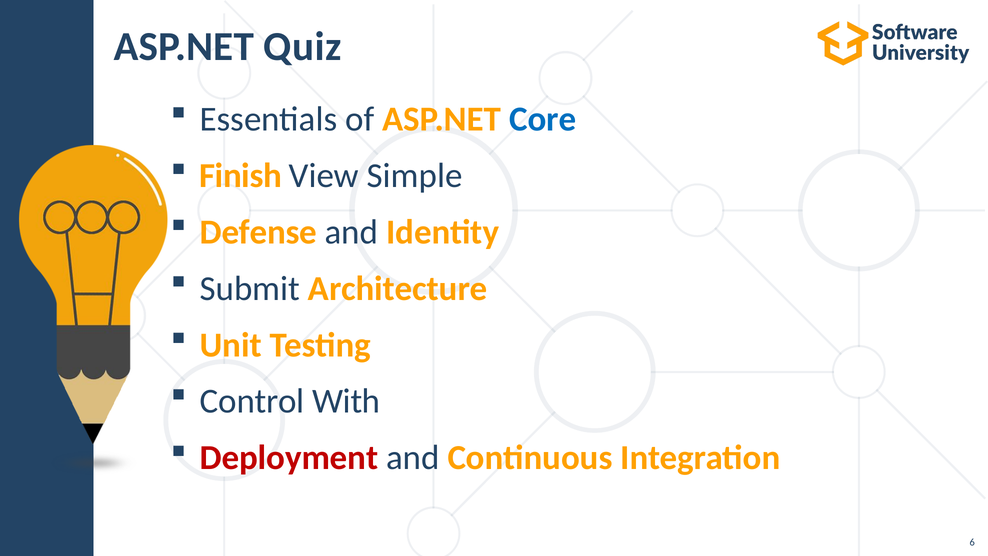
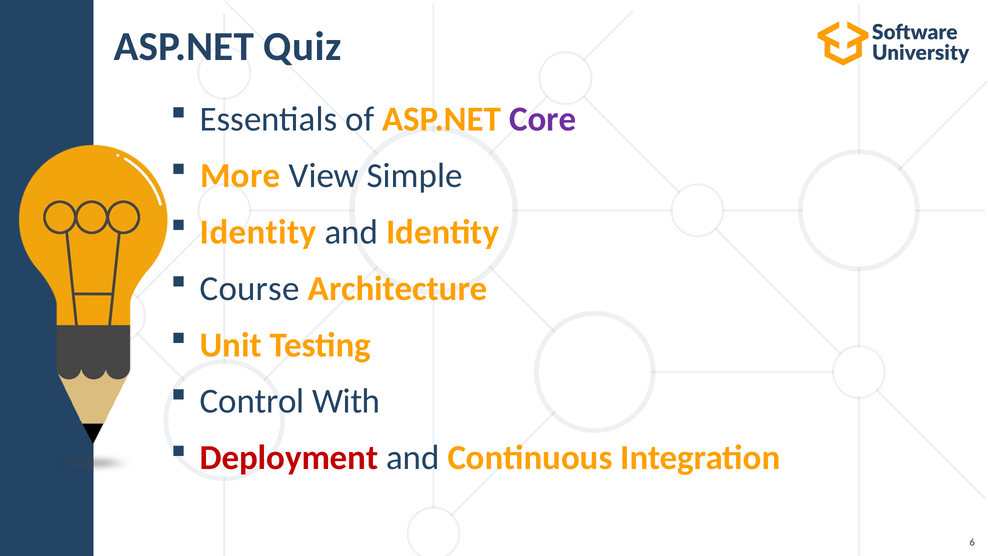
Core colour: blue -> purple
Finish: Finish -> More
Defense at (258, 232): Defense -> Identity
Submit: Submit -> Course
